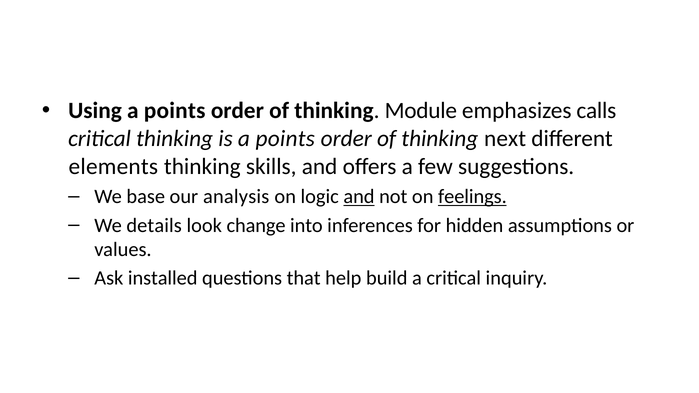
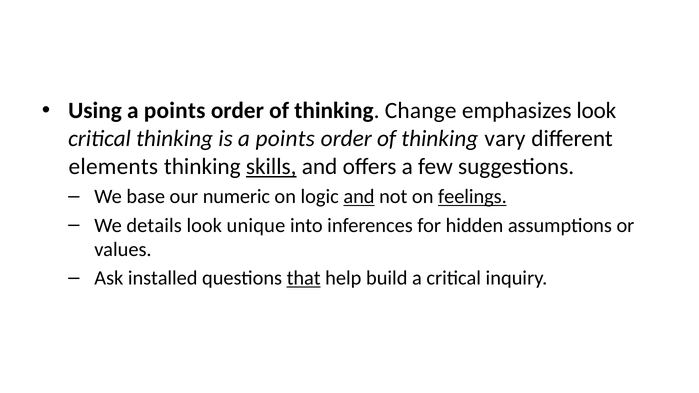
Module: Module -> Change
emphasizes calls: calls -> look
next: next -> vary
skills underline: none -> present
analysis: analysis -> numeric
change: change -> unique
that underline: none -> present
